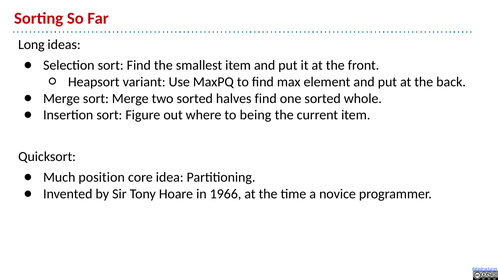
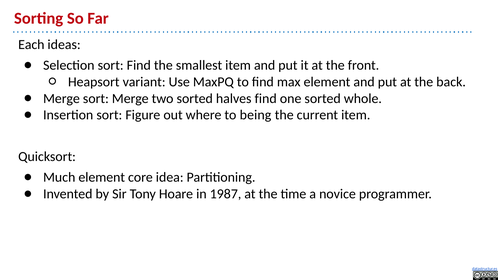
Long: Long -> Each
Much position: position -> element
1966: 1966 -> 1987
